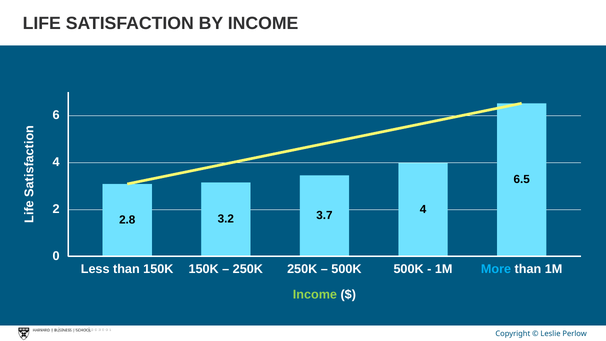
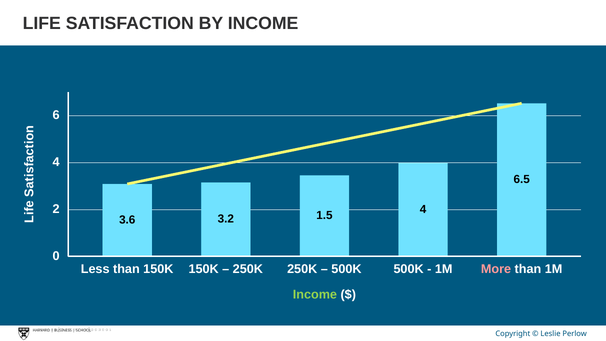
2.8: 2.8 -> 3.6
3.7: 3.7 -> 1.5
More colour: light blue -> pink
